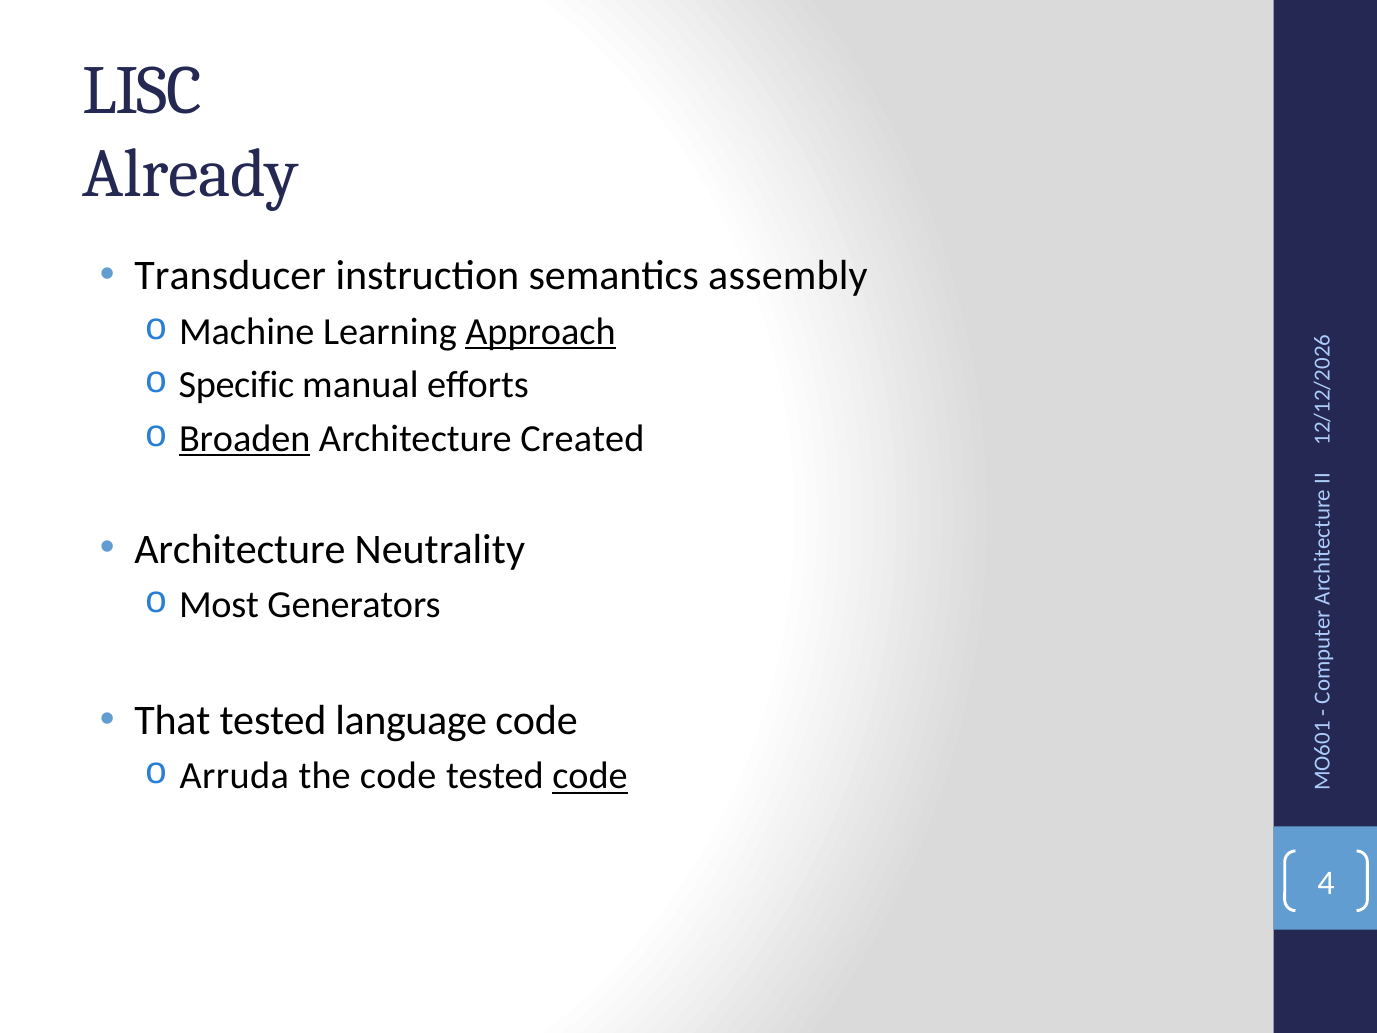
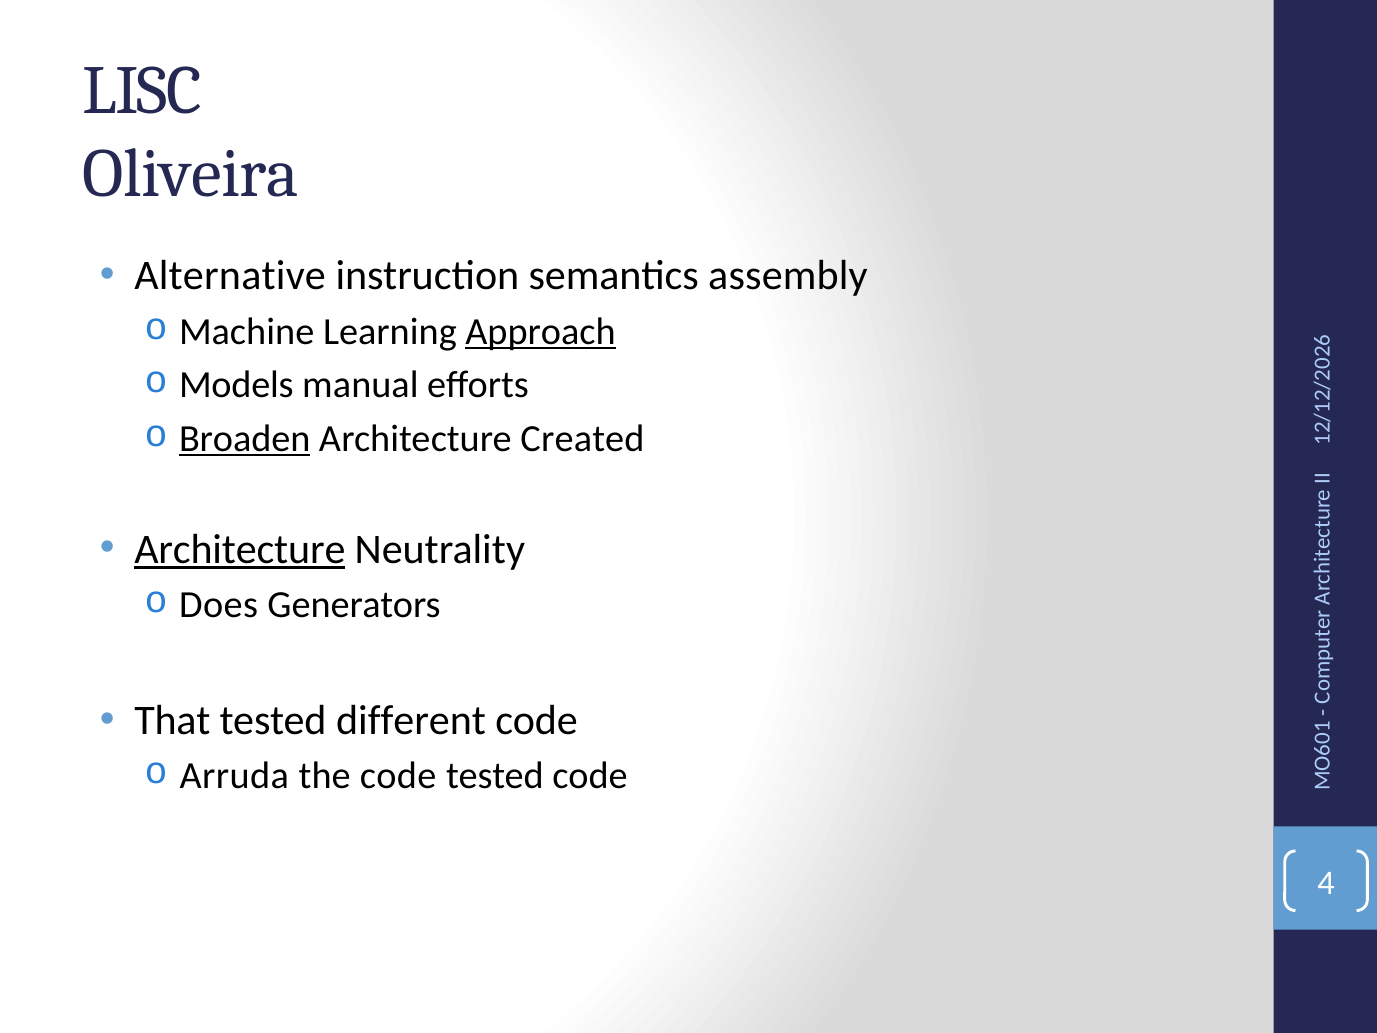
Already: Already -> Oliveira
Transducer: Transducer -> Alternative
Specific: Specific -> Models
Architecture at (240, 549) underline: none -> present
Most: Most -> Does
language: language -> different
code at (590, 776) underline: present -> none
